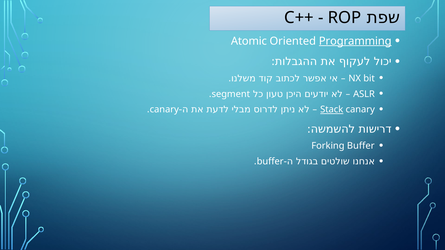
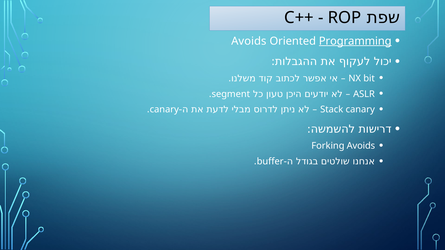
Atomic at (249, 41): Atomic -> Avoids
Stack underline: present -> none
Forking Buffer: Buffer -> Avoids
